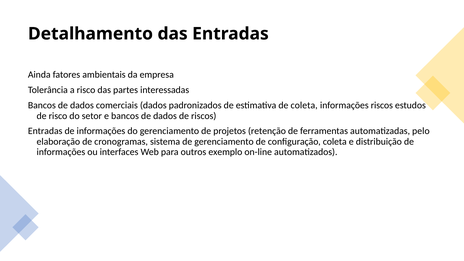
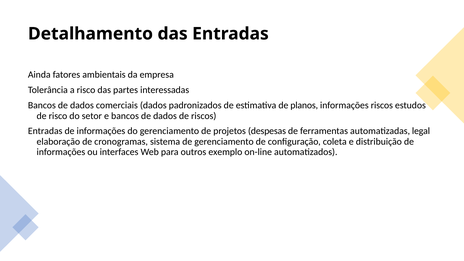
de coleta: coleta -> planos
retenção: retenção -> despesas
pelo: pelo -> legal
